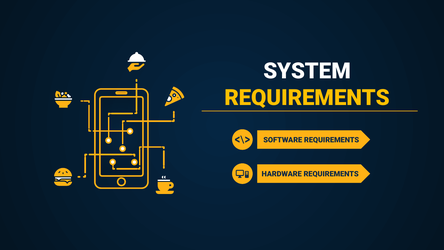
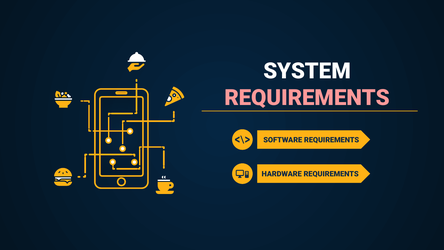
REQUIREMENTS at (307, 98) colour: yellow -> pink
